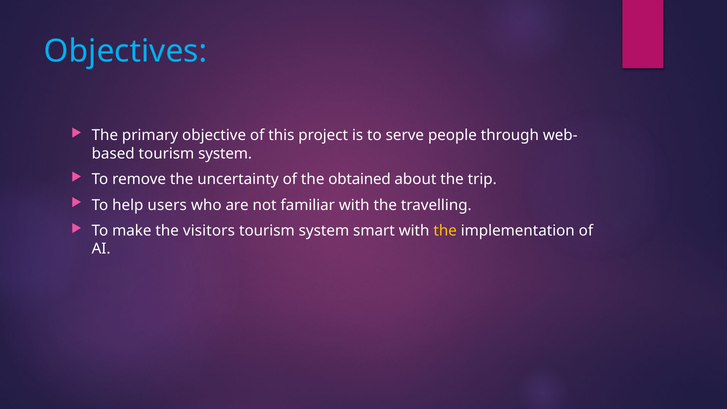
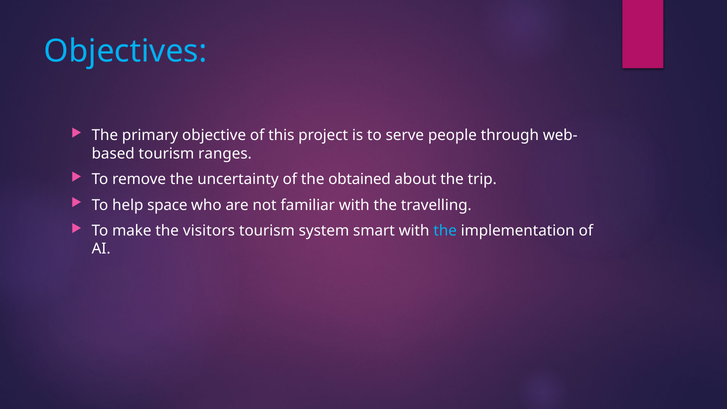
system at (225, 153): system -> ranges
users: users -> space
the at (445, 231) colour: yellow -> light blue
